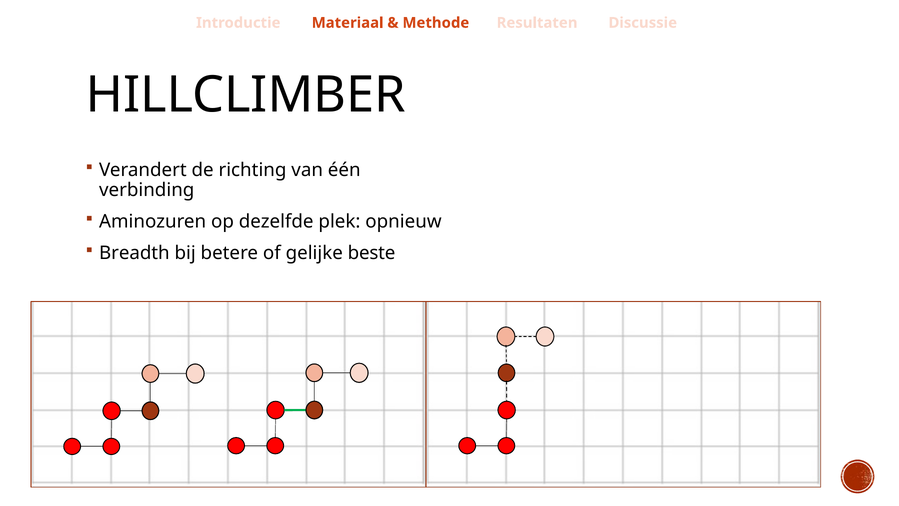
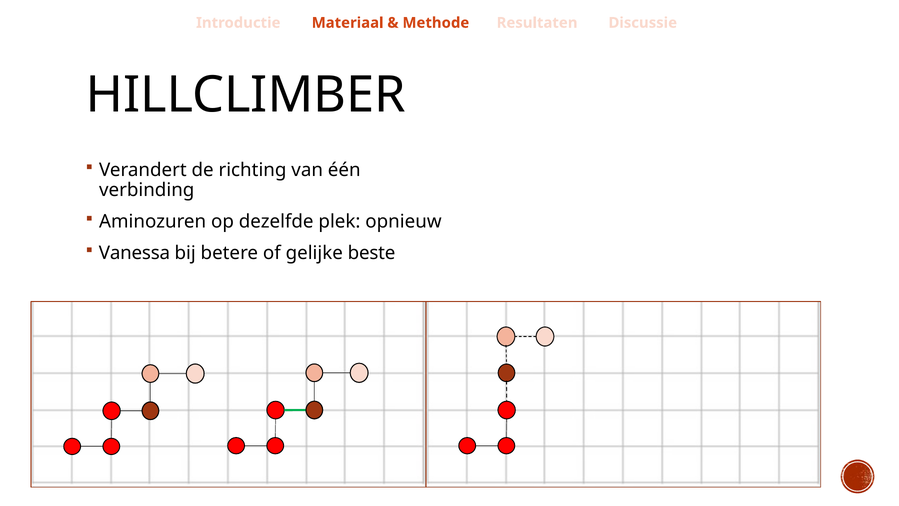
Breadth: Breadth -> Vanessa
